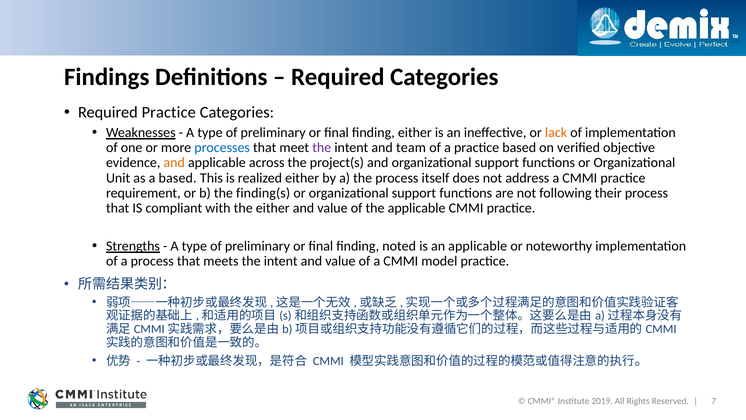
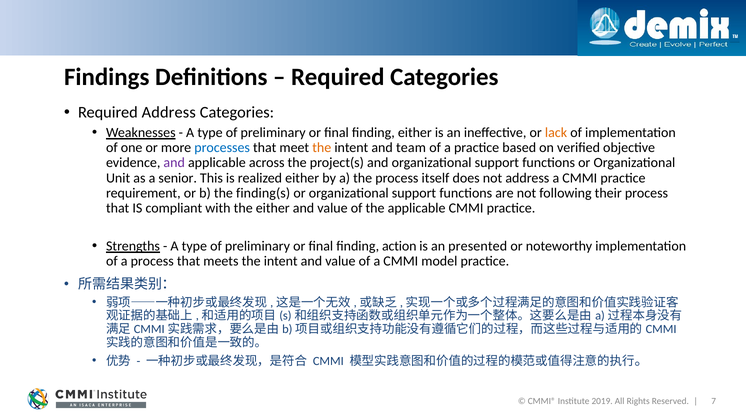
Required Practice: Practice -> Address
the at (322, 148) colour: purple -> orange
and at (174, 163) colour: orange -> purple
a based: based -> senior
noted: noted -> action
an applicable: applicable -> presented
